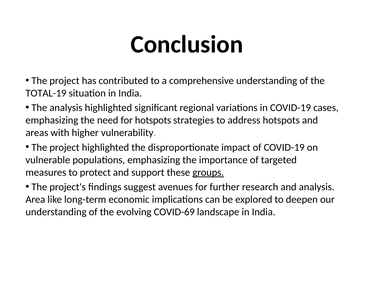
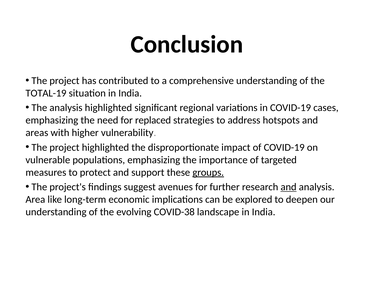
for hotspots: hotspots -> replaced
and at (289, 187) underline: none -> present
COVID-69: COVID-69 -> COVID-38
